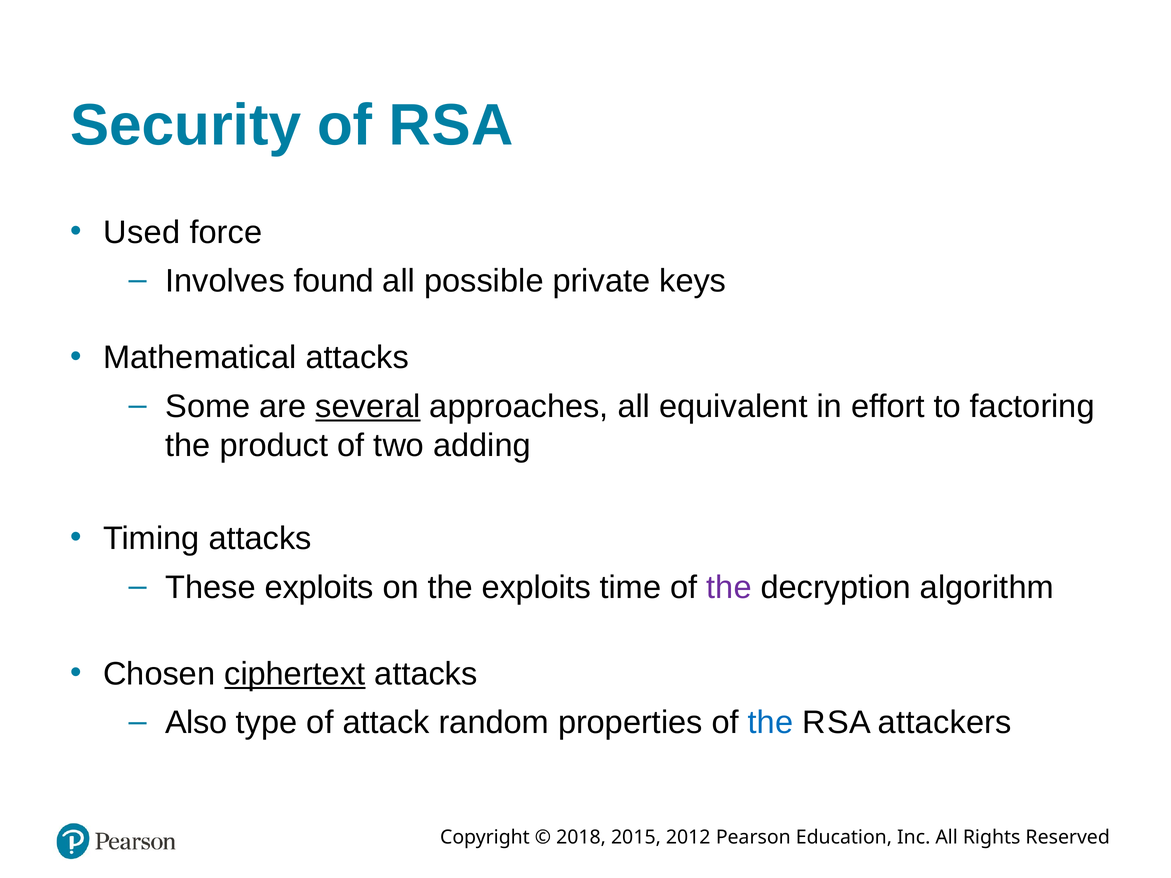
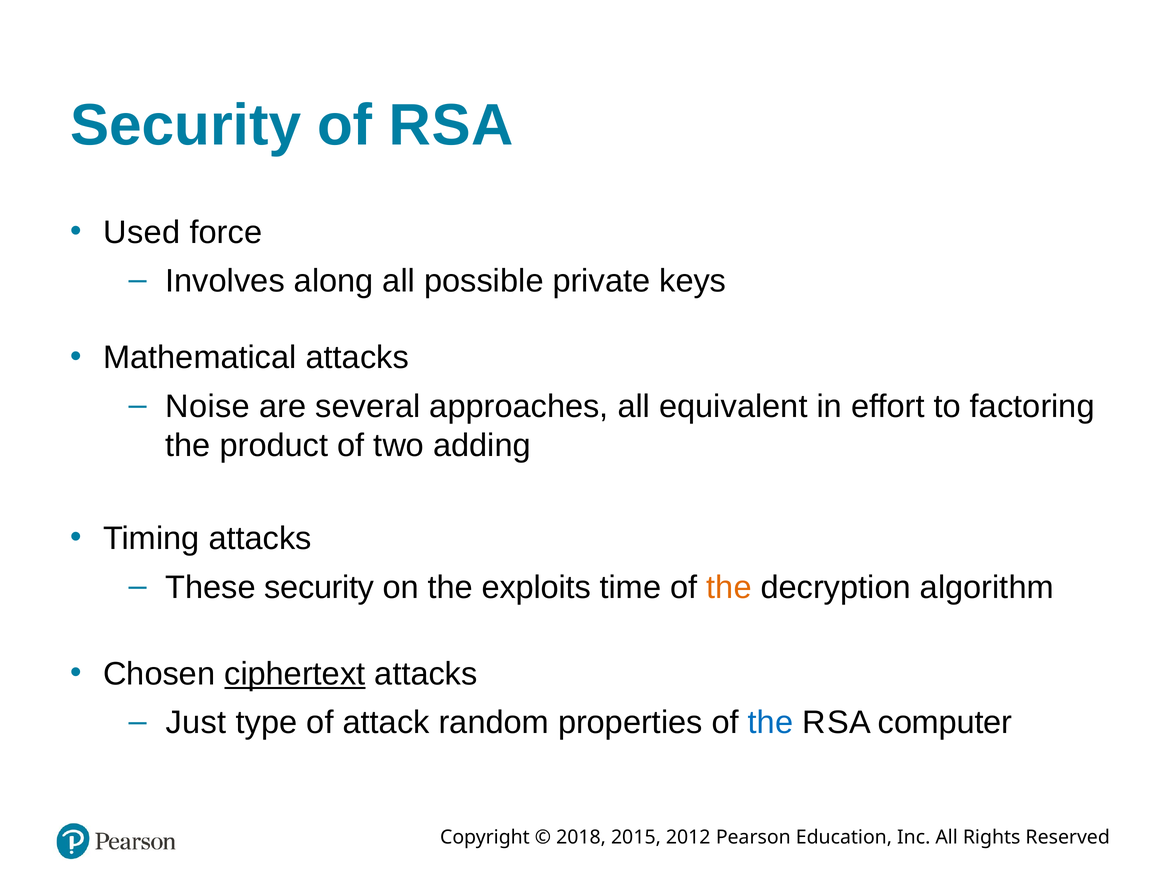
found: found -> along
Some: Some -> Noise
several underline: present -> none
These exploits: exploits -> security
the at (729, 588) colour: purple -> orange
Also: Also -> Just
attackers: attackers -> computer
